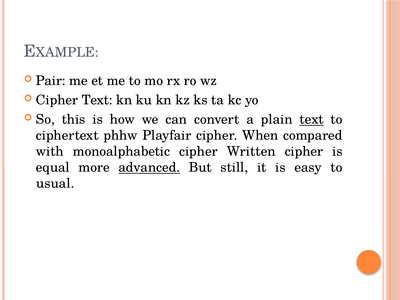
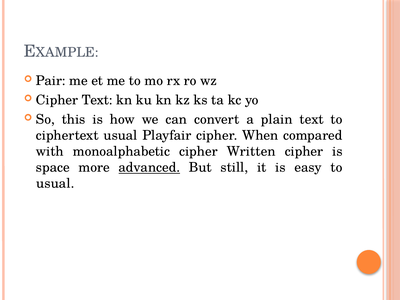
text at (312, 120) underline: present -> none
ciphertext phhw: phhw -> usual
equal: equal -> space
